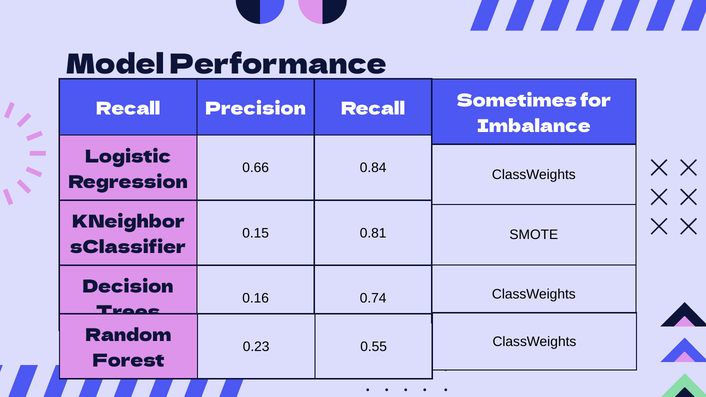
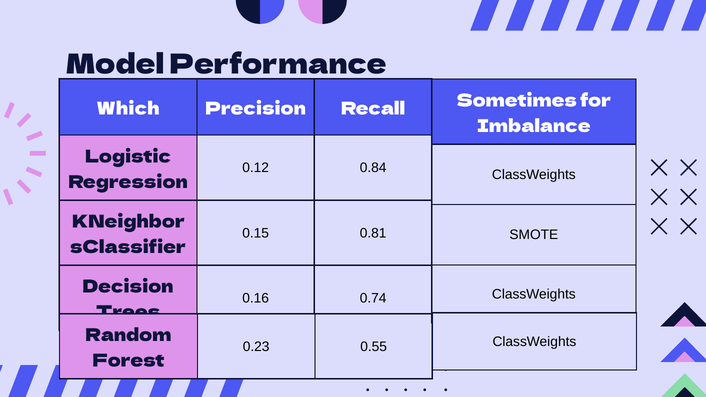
Recall at (128, 109): Recall -> Which
0.66: 0.66 -> 0.12
